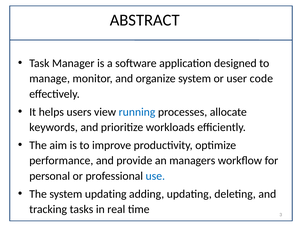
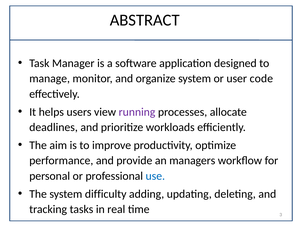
running colour: blue -> purple
keywords: keywords -> deadlines
system updating: updating -> difficulty
